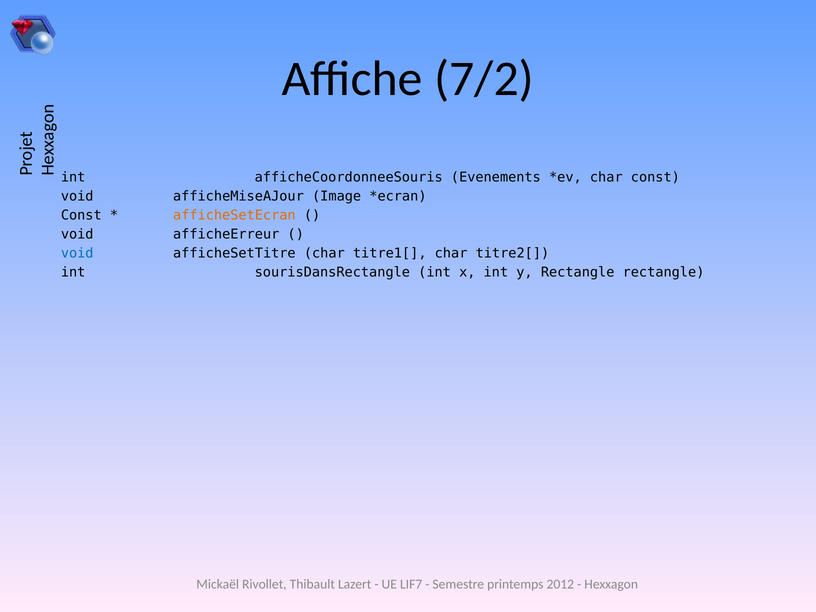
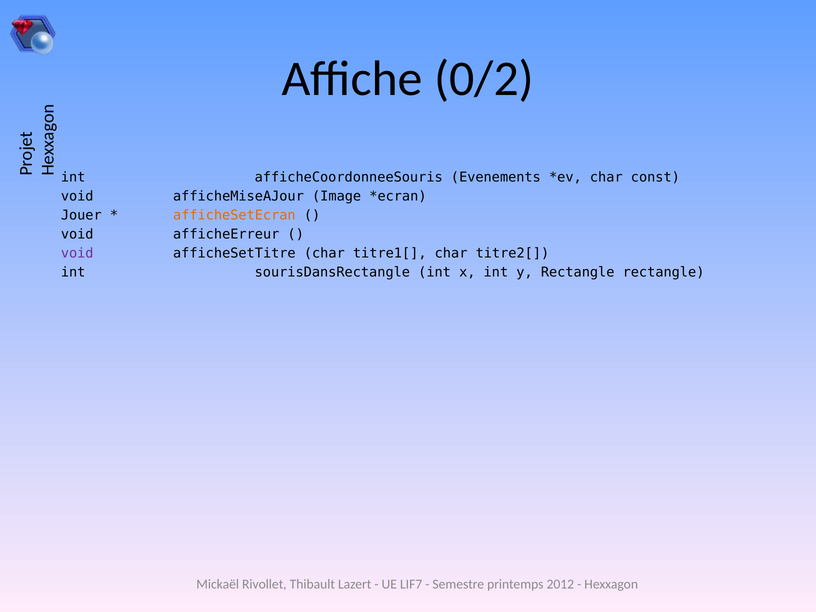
7/2: 7/2 -> 0/2
Const at (81, 215): Const -> Jouer
void at (77, 253) colour: blue -> purple
